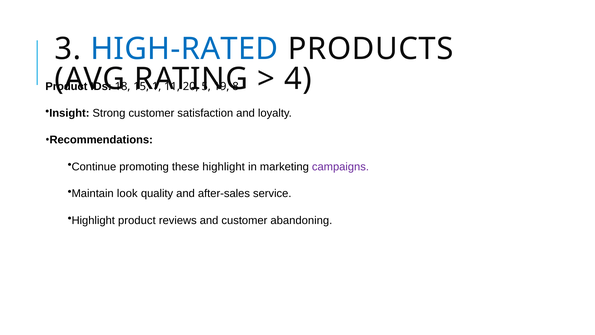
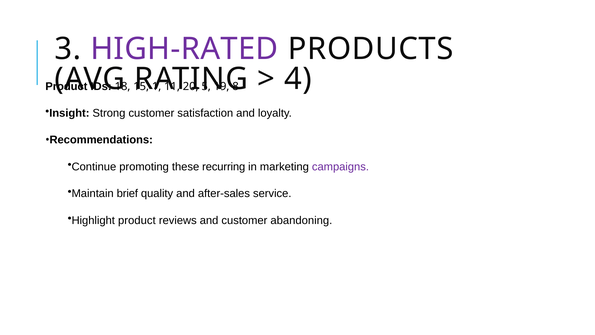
HIGH-RATED colour: blue -> purple
these highlight: highlight -> recurring
look: look -> brief
